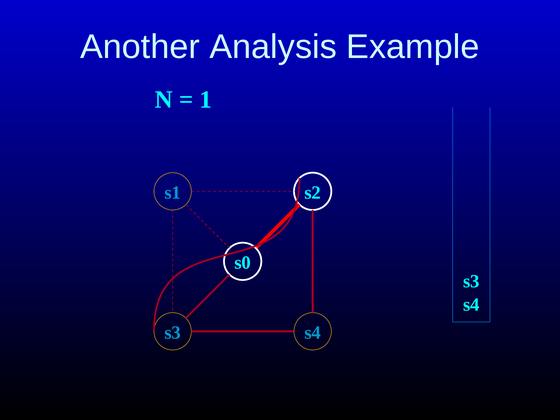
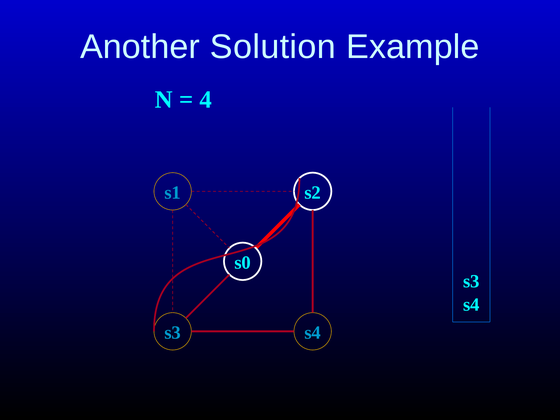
Analysis: Analysis -> Solution
1: 1 -> 4
